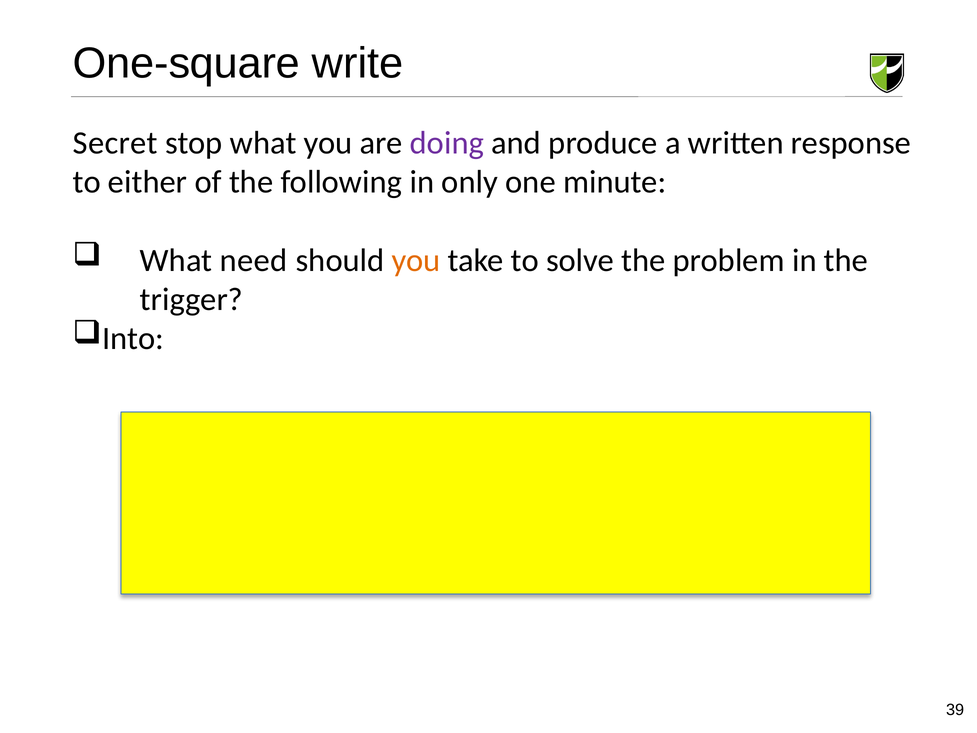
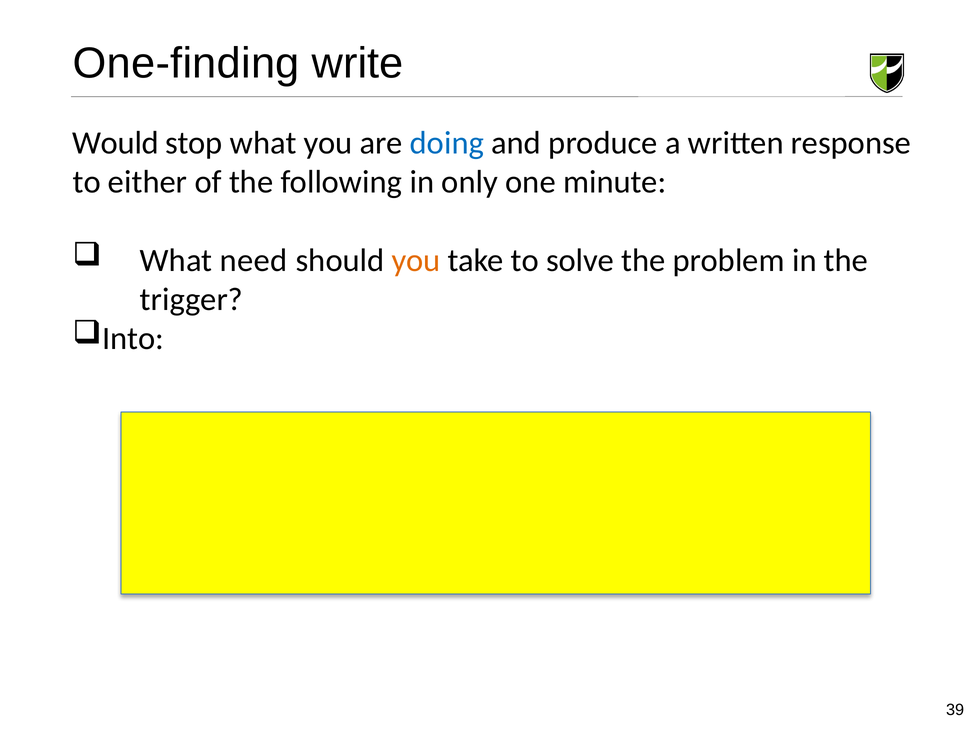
One-square: One-square -> One-finding
Secret: Secret -> Would
doing colour: purple -> blue
